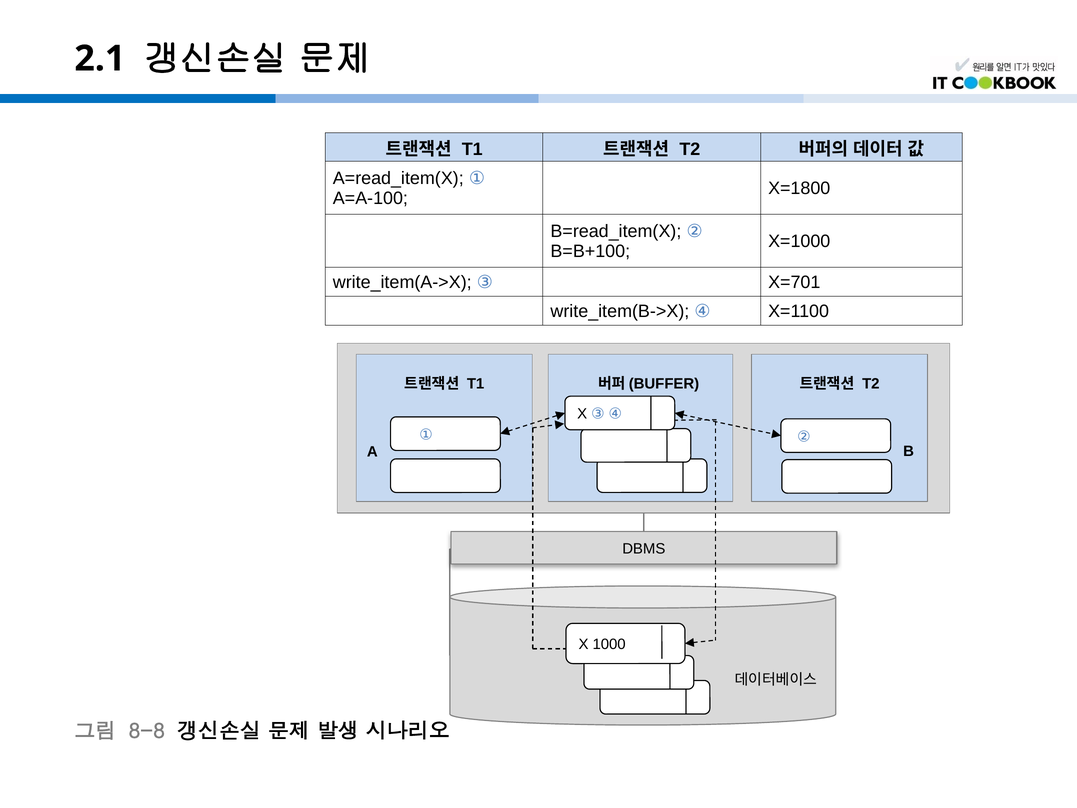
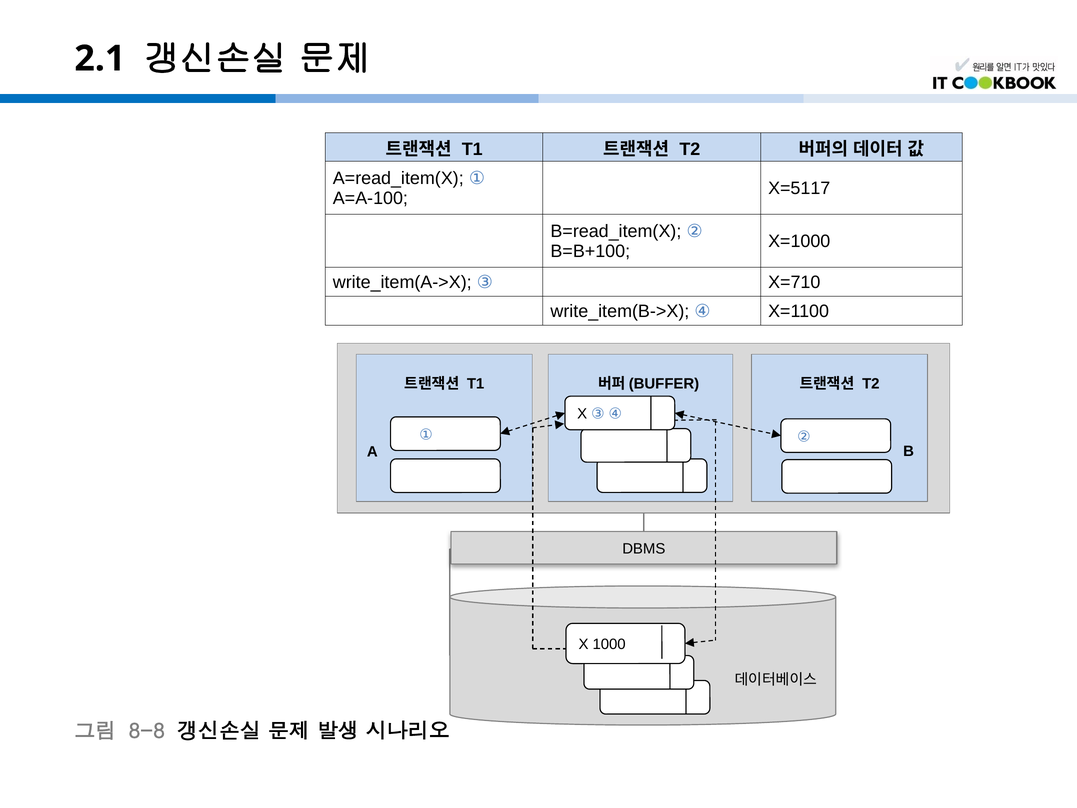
X=1800: X=1800 -> X=5117
X=701: X=701 -> X=710
